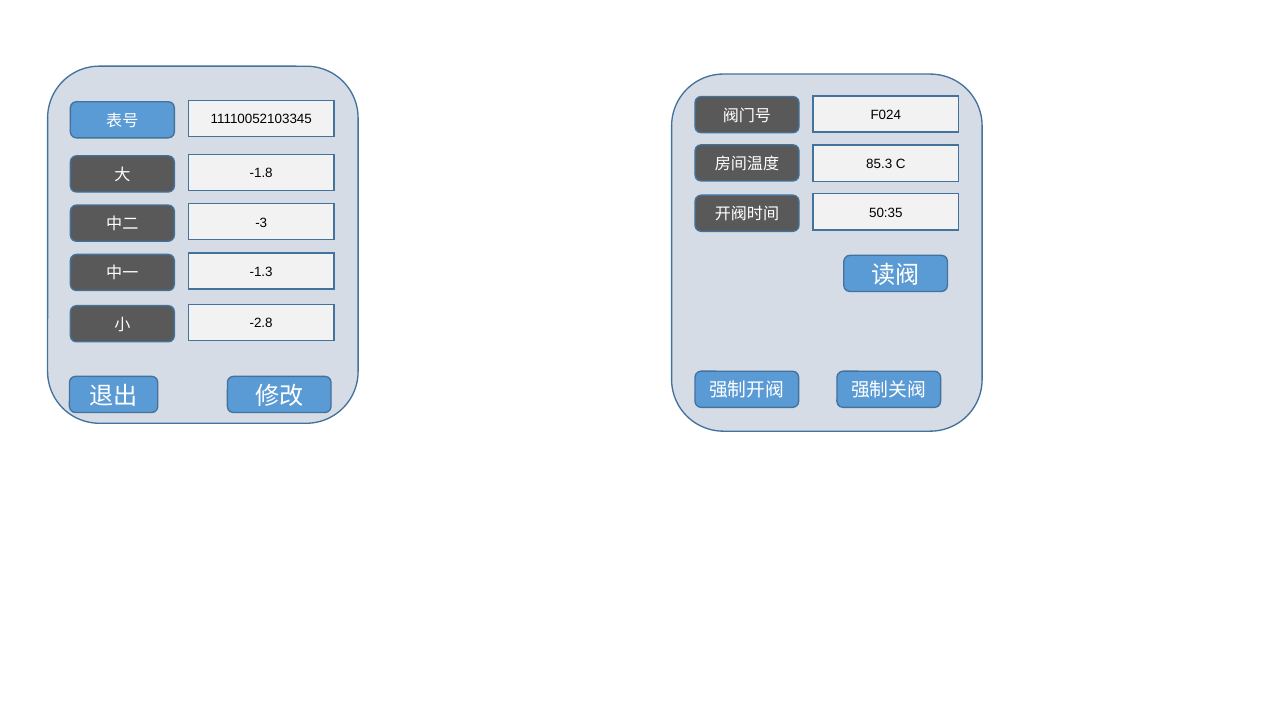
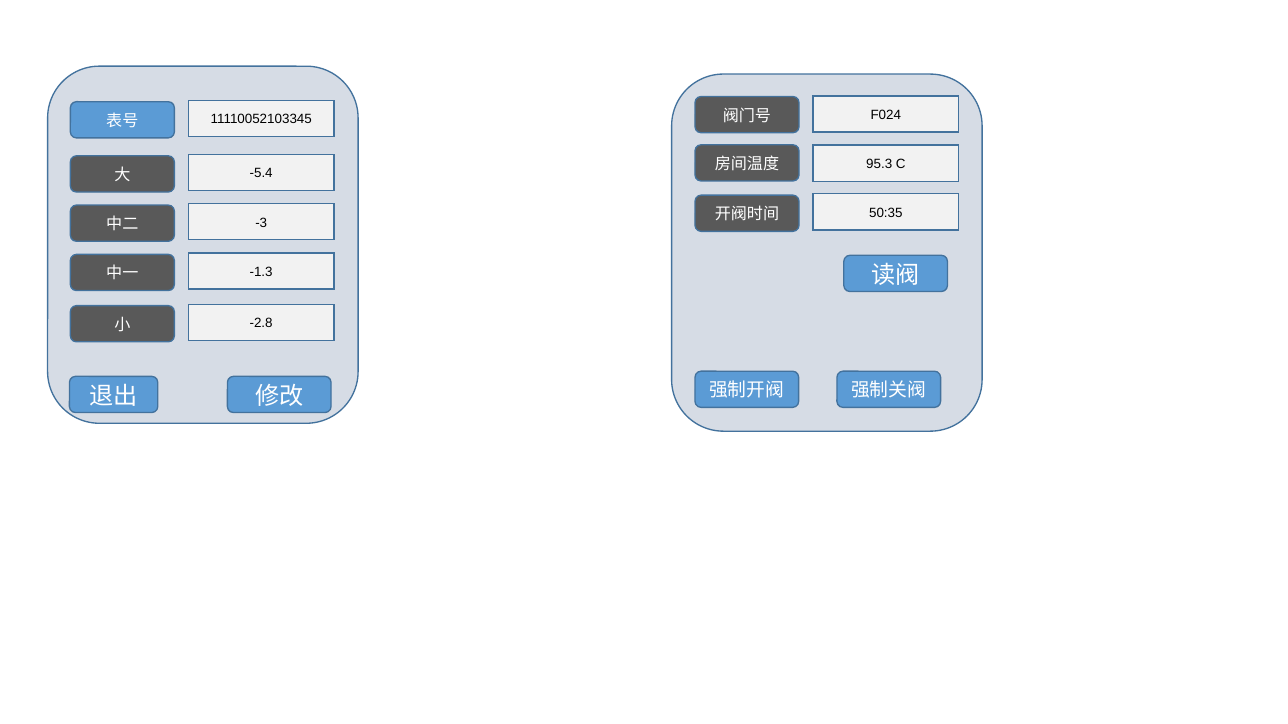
85.3: 85.3 -> 95.3
-1.8: -1.8 -> -5.4
